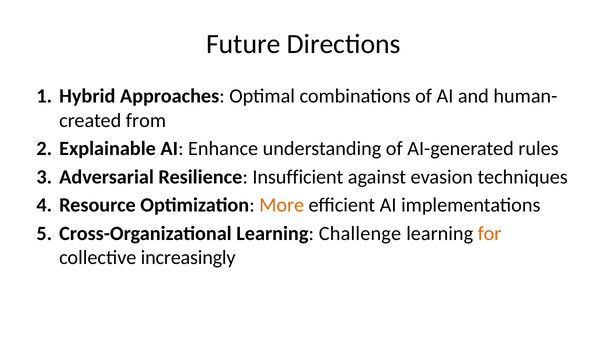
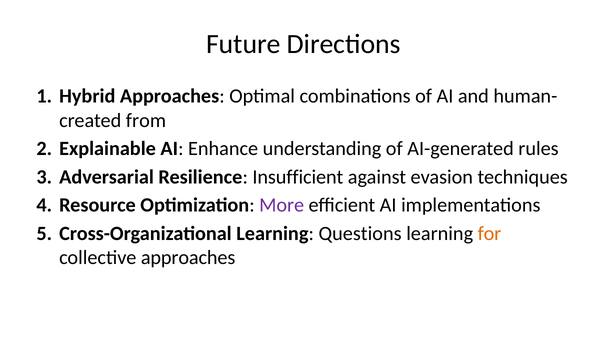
More colour: orange -> purple
Challenge: Challenge -> Questions
collective increasingly: increasingly -> approaches
